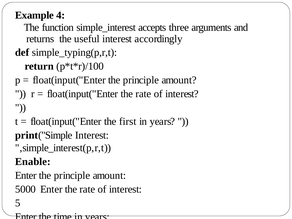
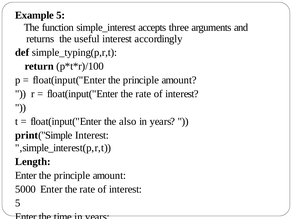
Example 4: 4 -> 5
first: first -> also
Enable: Enable -> Length
